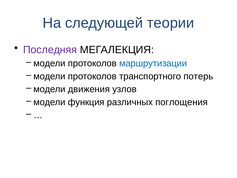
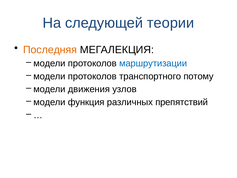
Последняя colour: purple -> orange
потерь: потерь -> потому
поглощения: поглощения -> препятствий
